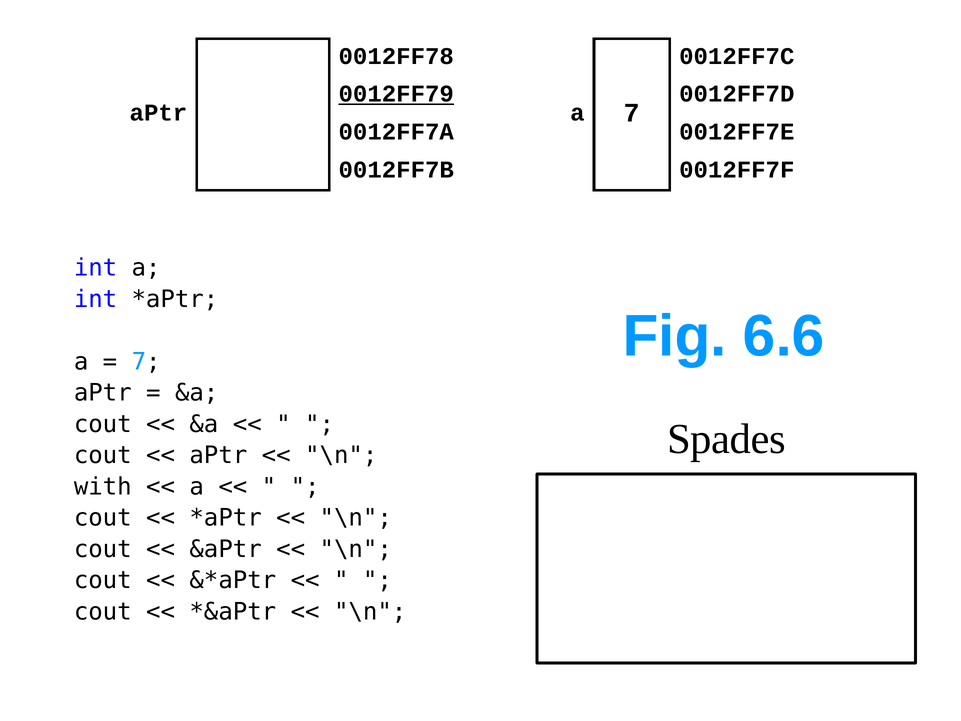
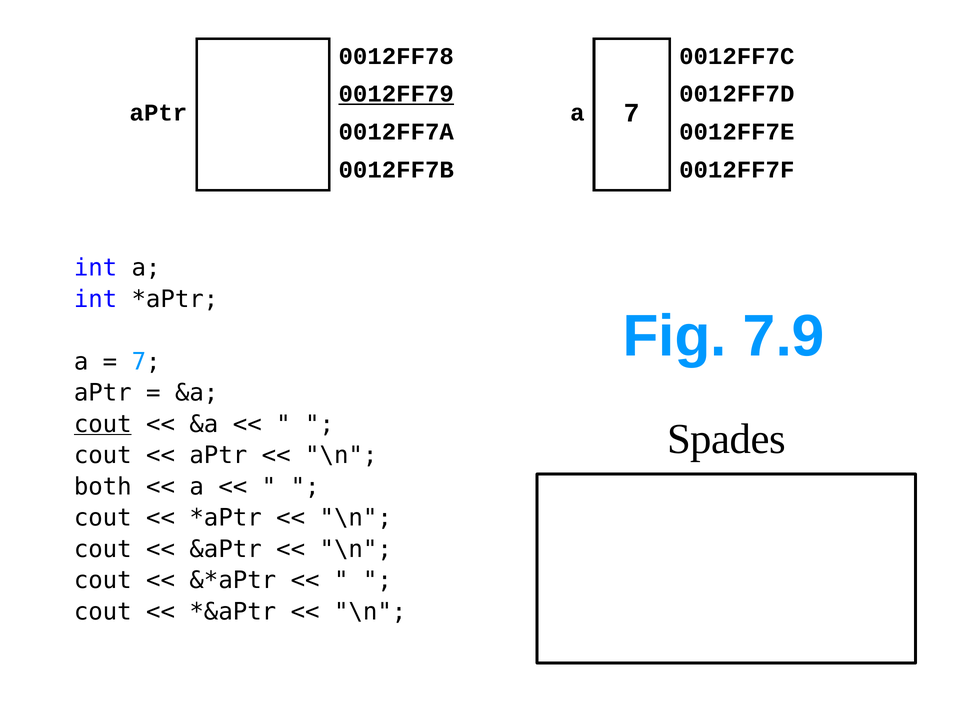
6.6: 6.6 -> 7.9
cout at (103, 424) underline: none -> present
with: with -> both
